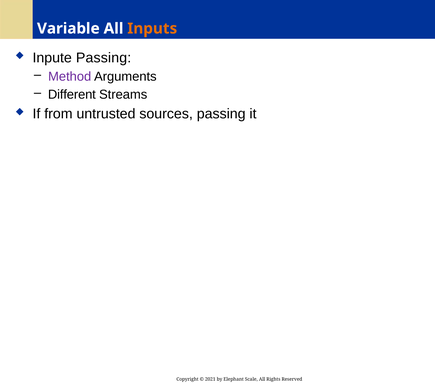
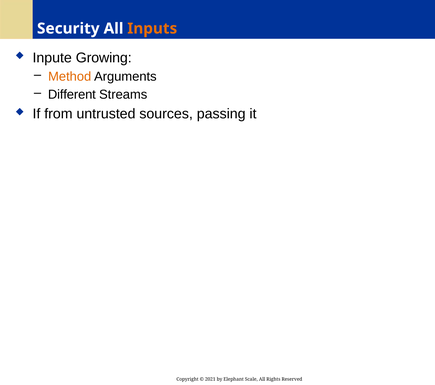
Variable: Variable -> Security
Inpute Passing: Passing -> Growing
Method colour: purple -> orange
